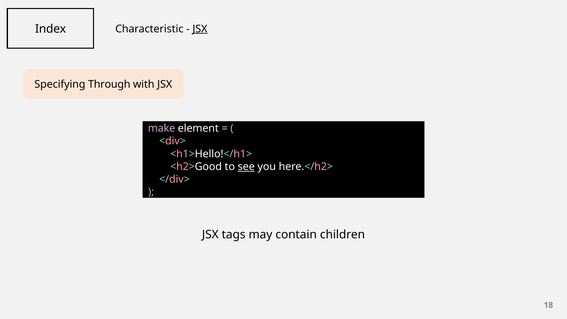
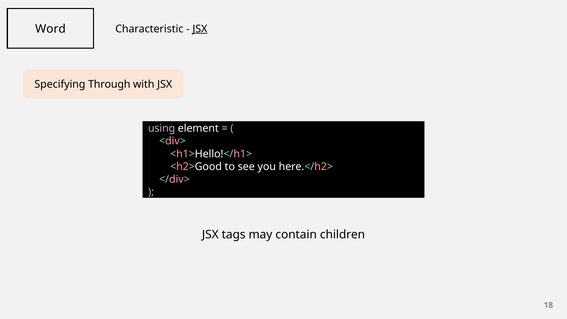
Index: Index -> Word
make: make -> using
see underline: present -> none
